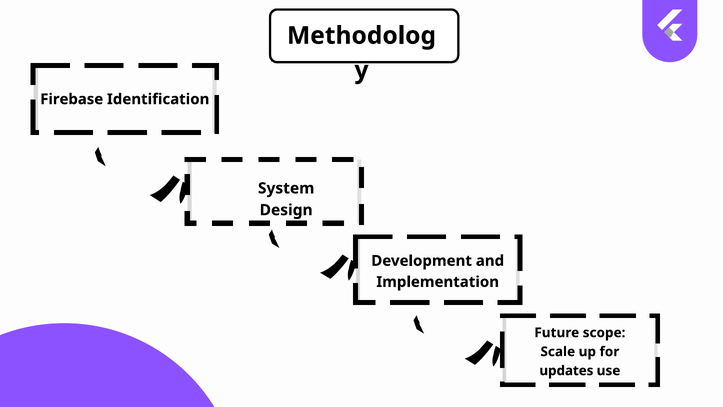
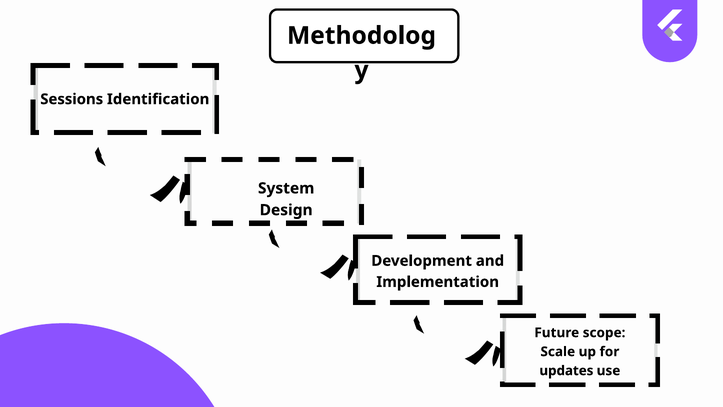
Firebase: Firebase -> Sessions
